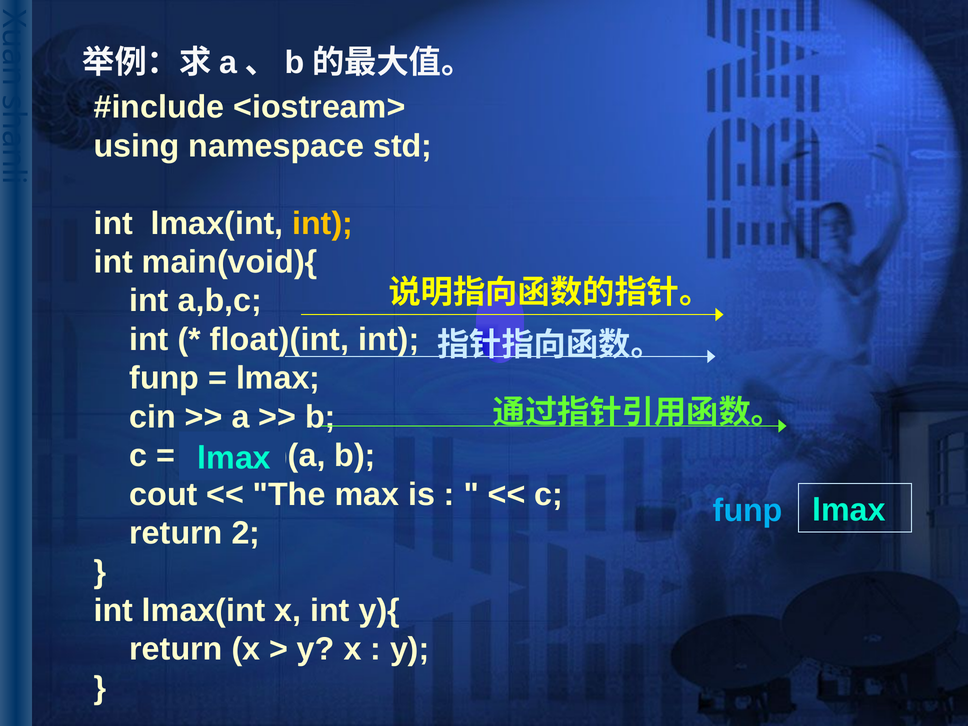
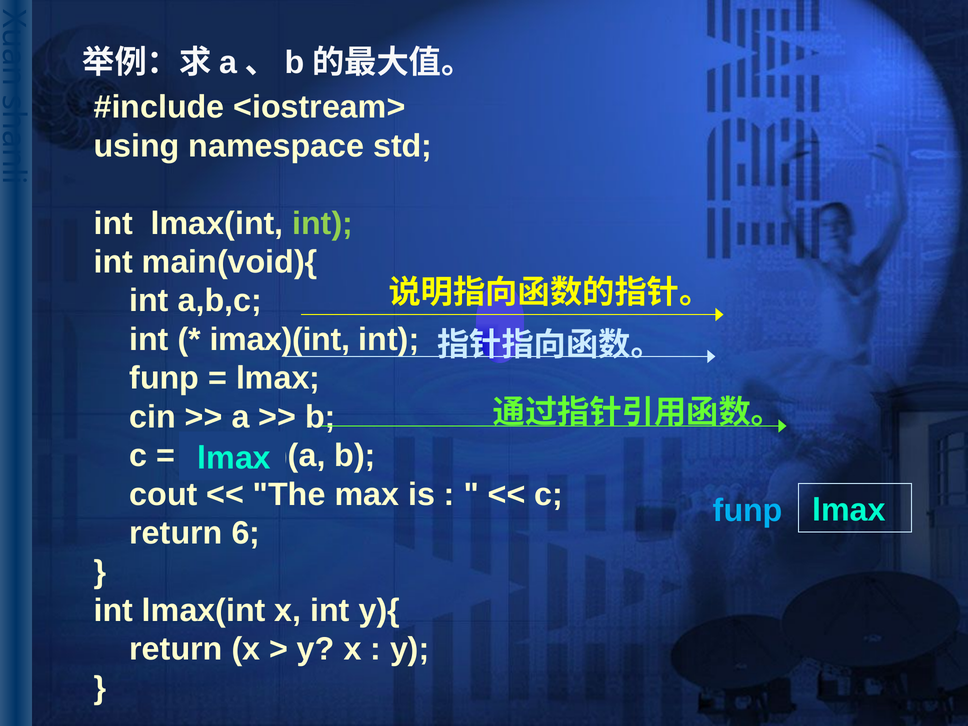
int at (323, 223) colour: yellow -> light green
float)(int: float)(int -> imax)(int
2: 2 -> 6
